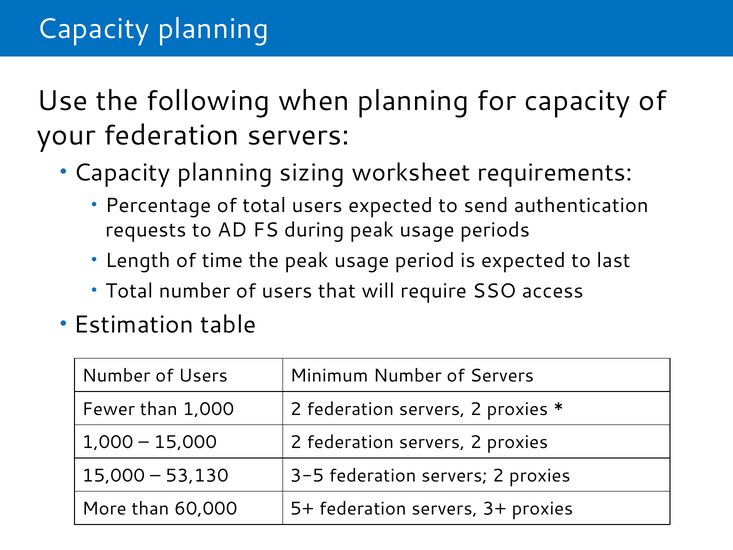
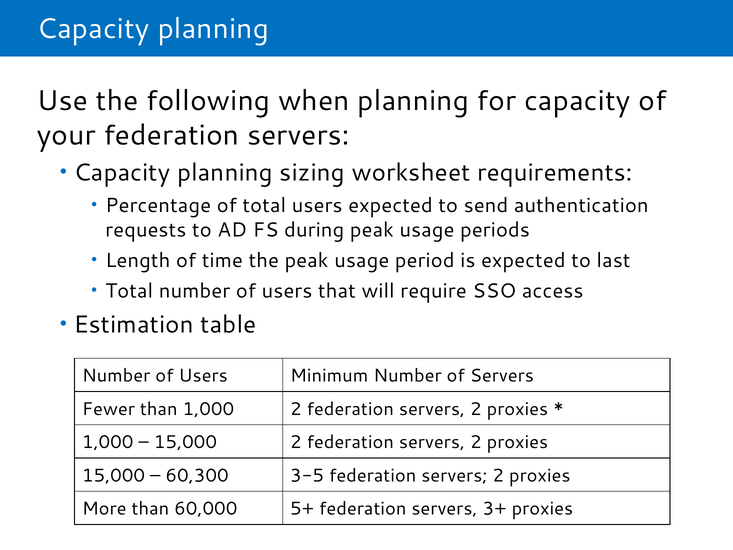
53,130: 53,130 -> 60,300
